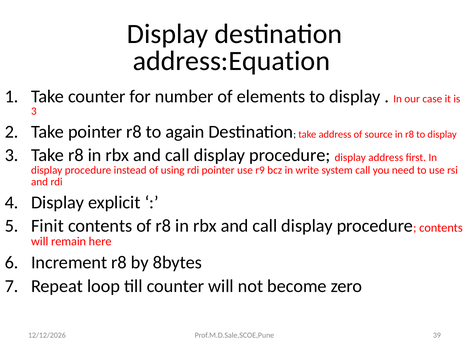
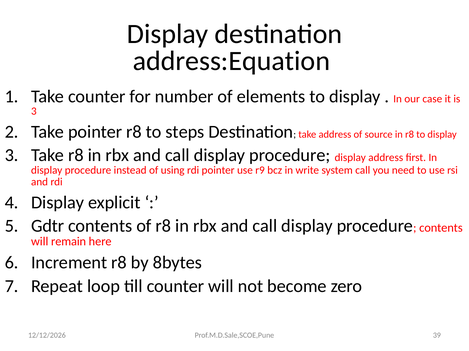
again: again -> steps
Finit: Finit -> Gdtr
